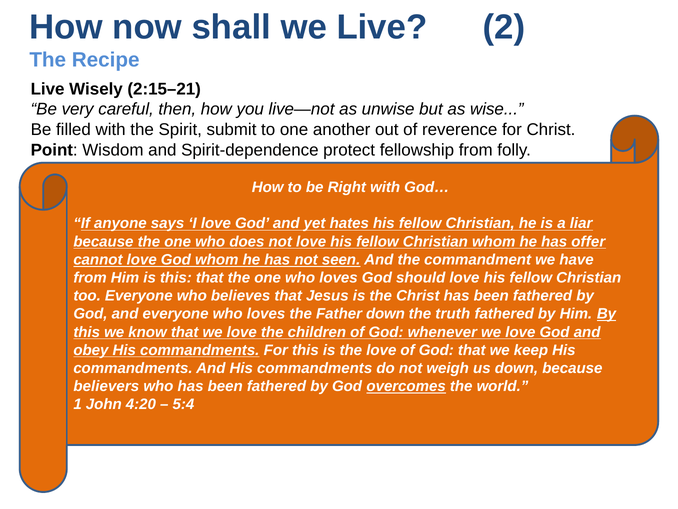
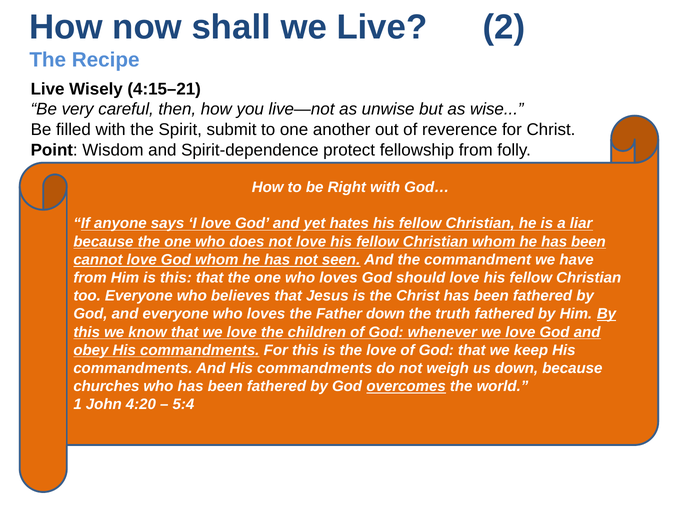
2:15–21: 2:15–21 -> 4:15–21
he has offer: offer -> been
believers: believers -> churches
